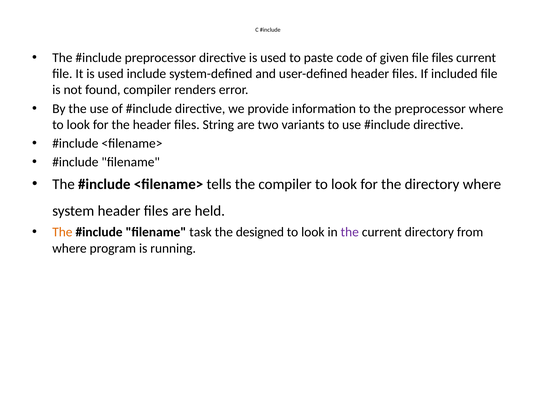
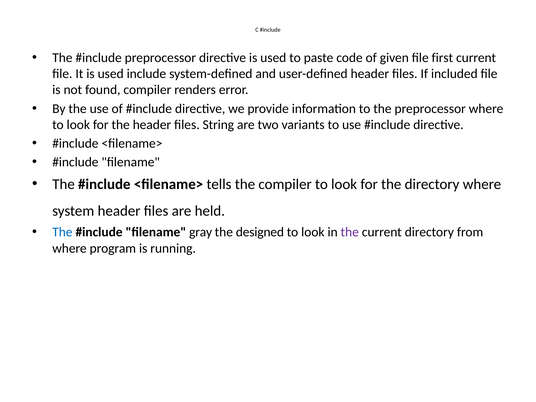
file files: files -> first
The at (62, 232) colour: orange -> blue
task: task -> gray
